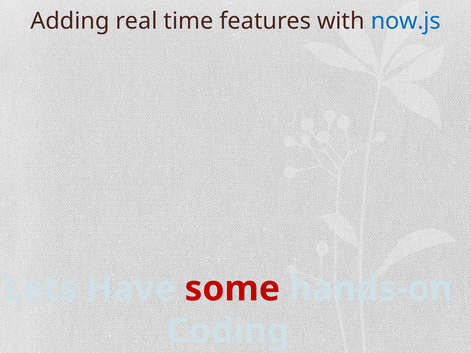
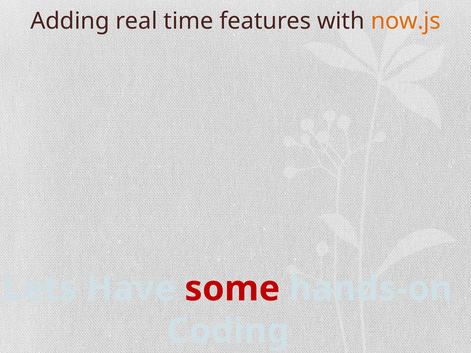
now.js colour: blue -> orange
